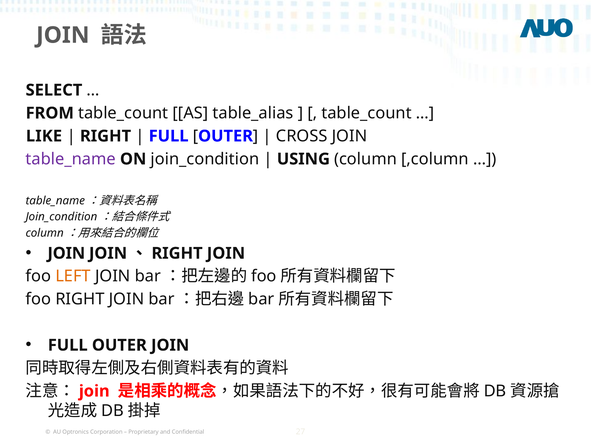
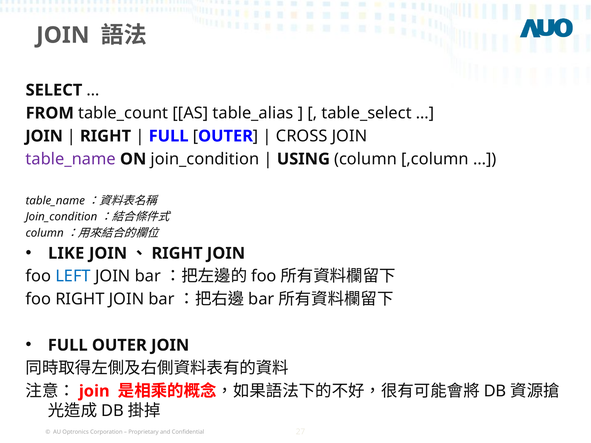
table_count at (367, 113): table_count -> table_select
LIKE at (44, 136): LIKE -> JOIN
JOIN at (66, 253): JOIN -> LIKE
LEFT colour: orange -> blue
